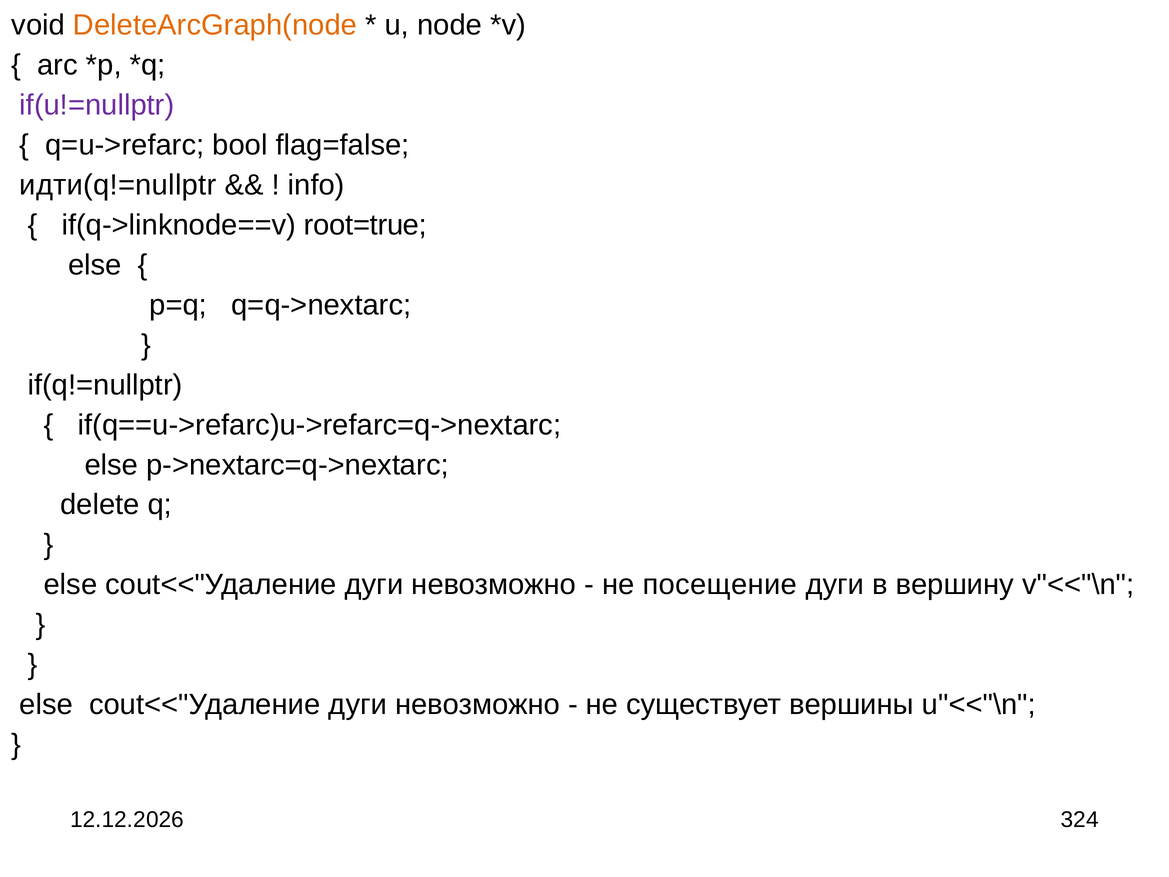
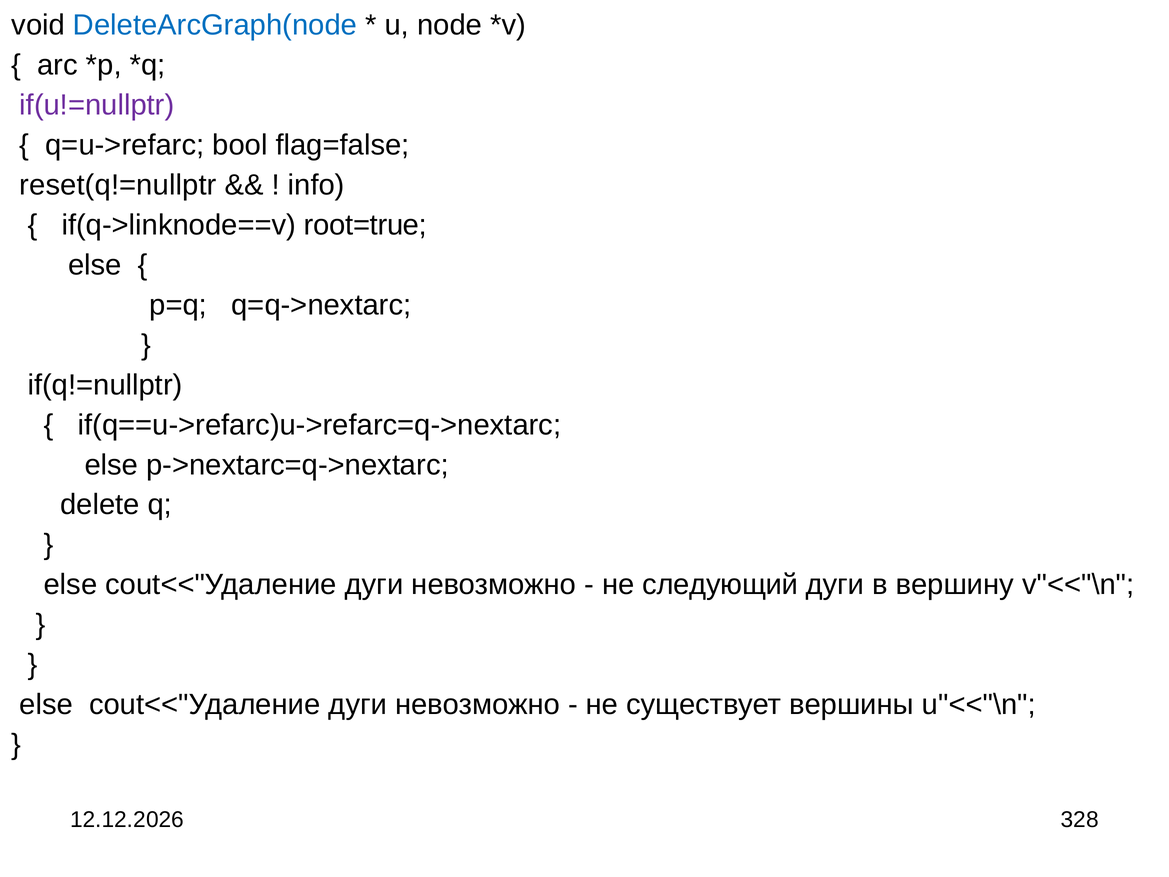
DeleteArcGraph(node colour: orange -> blue
идти(q!=nullptr: идти(q!=nullptr -> reset(q!=nullptr
посещение: посещение -> следующий
324: 324 -> 328
